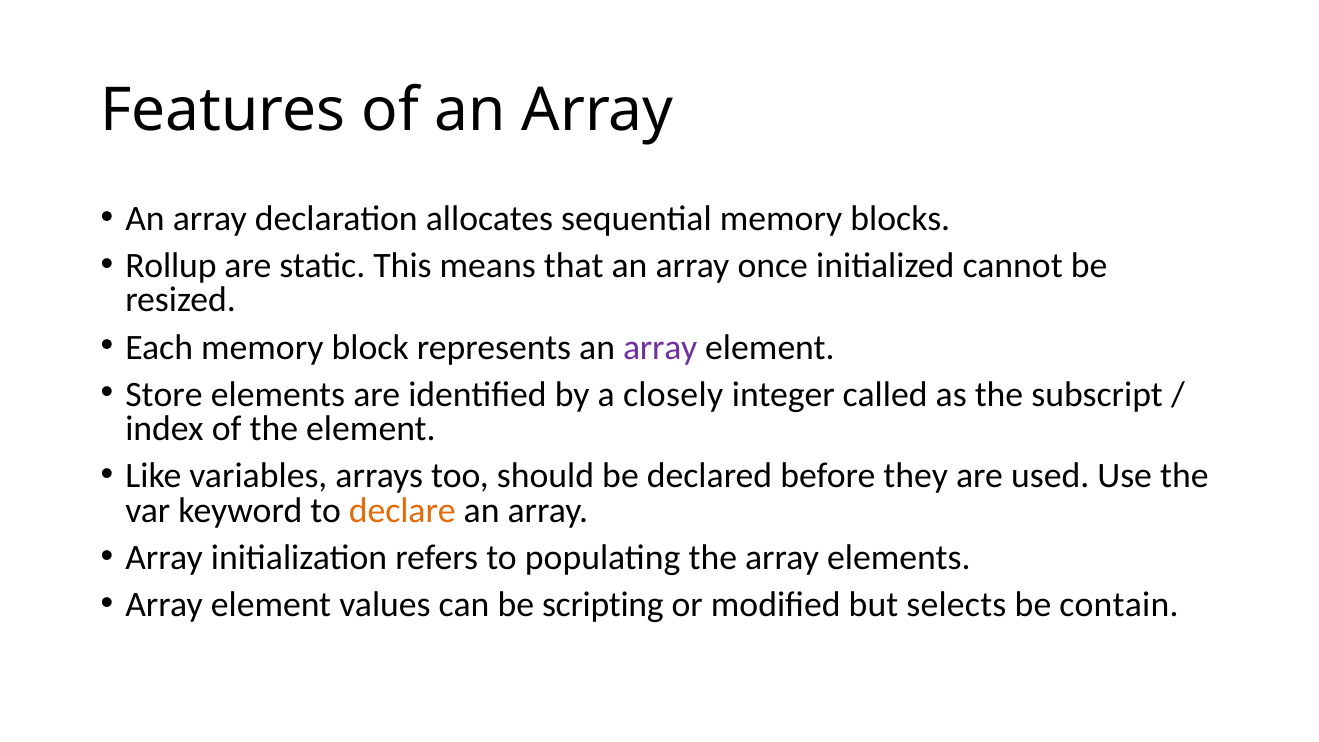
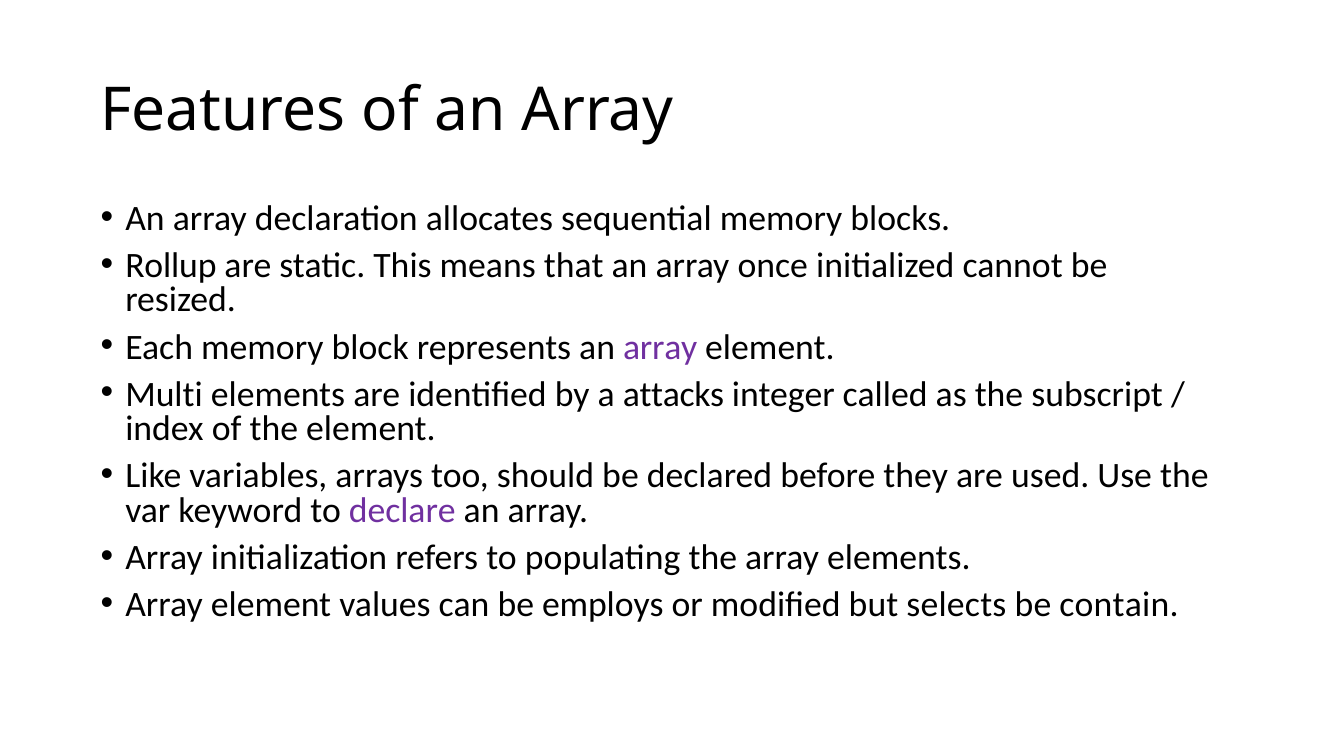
Store: Store -> Multi
closely: closely -> attacks
declare colour: orange -> purple
scripting: scripting -> employs
